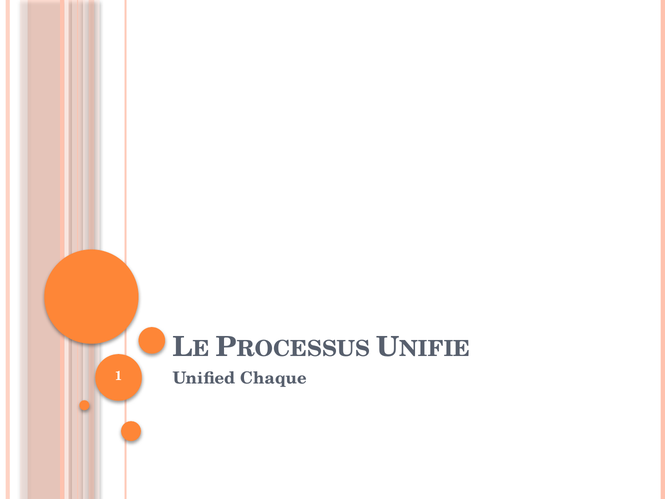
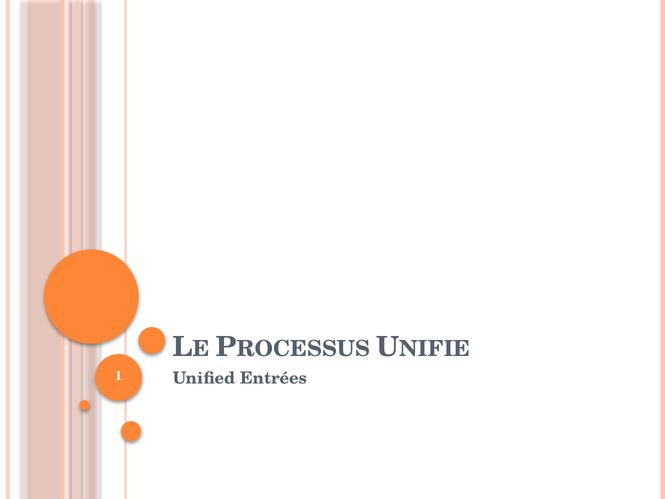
Chaque: Chaque -> Entrées
